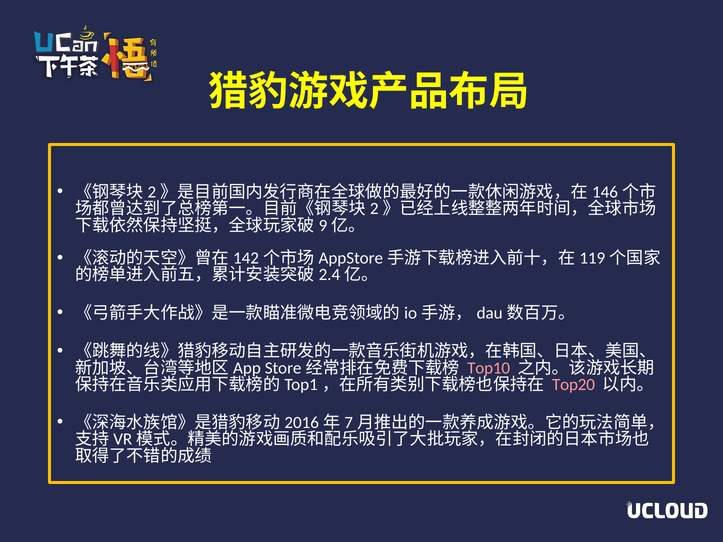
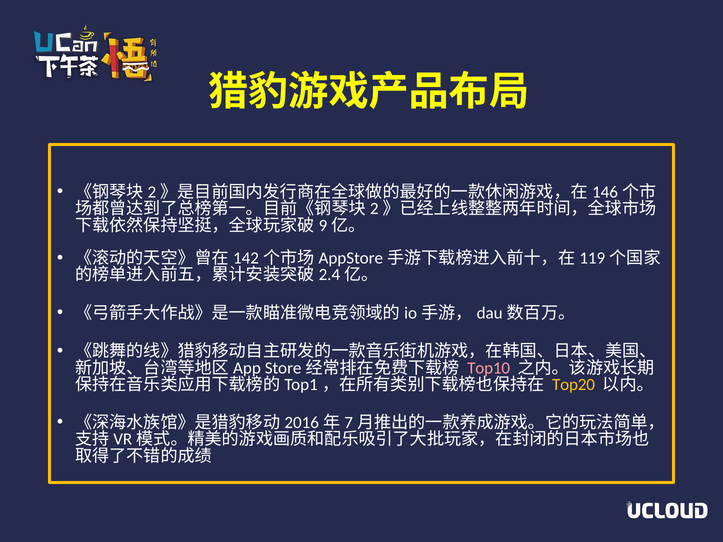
Top20 colour: pink -> yellow
